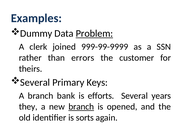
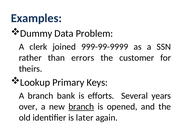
Problem underline: present -> none
Several at (35, 82): Several -> Lookup
they: they -> over
sorts: sorts -> later
